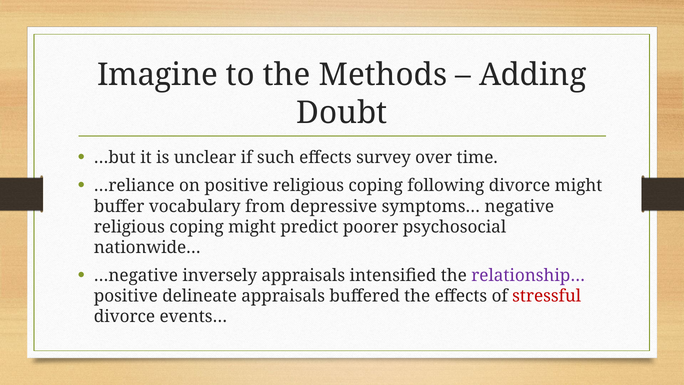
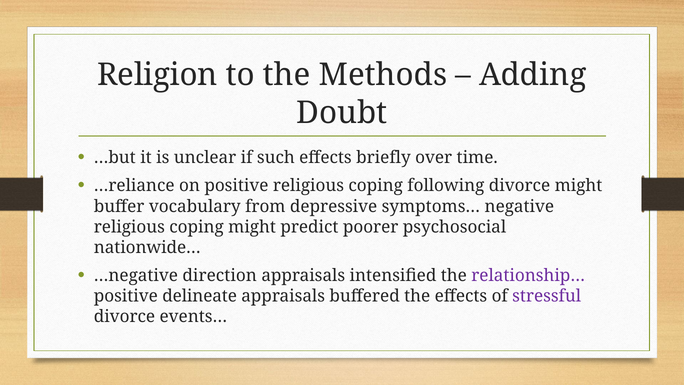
Imagine: Imagine -> Religion
survey: survey -> briefly
inversely: inversely -> direction
stressful colour: red -> purple
